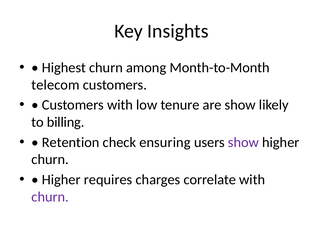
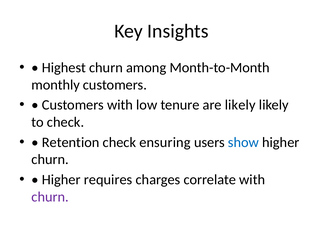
telecom: telecom -> monthly
are show: show -> likely
to billing: billing -> check
show at (243, 142) colour: purple -> blue
